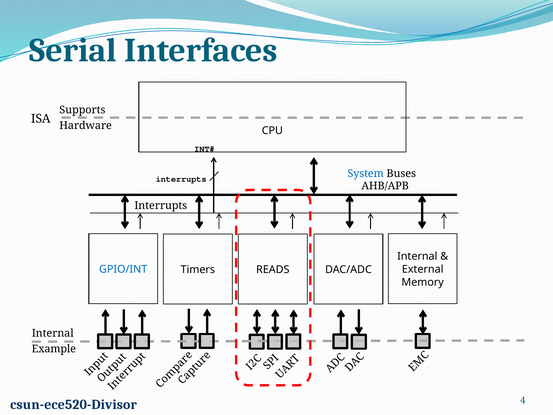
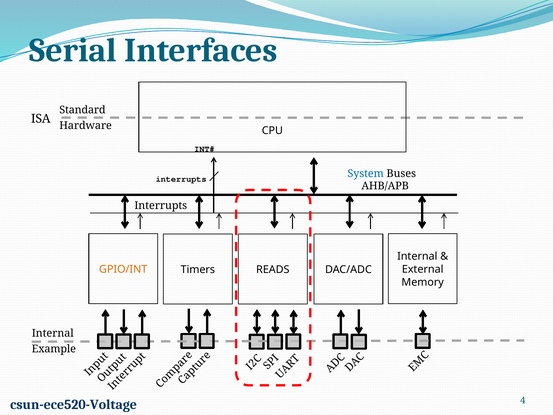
Supports: Supports -> Standard
GPIO/INT colour: blue -> orange
csun-ece520-Divisor: csun-ece520-Divisor -> csun-ece520-Voltage
